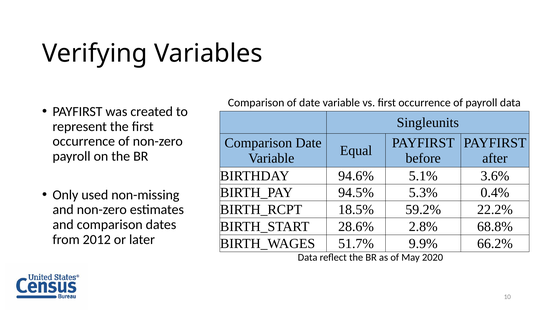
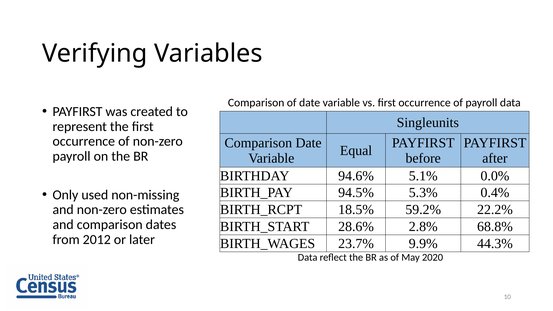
3.6%: 3.6% -> 0.0%
51.7%: 51.7% -> 23.7%
66.2%: 66.2% -> 44.3%
